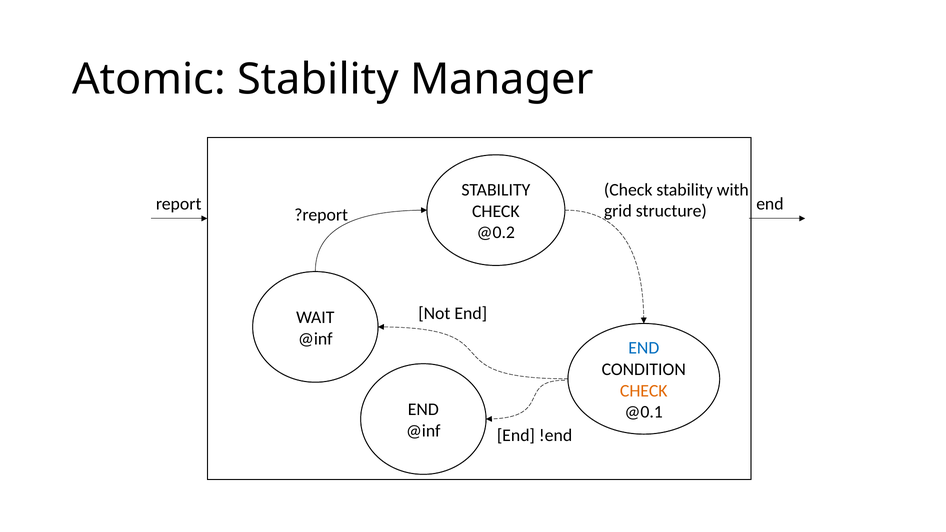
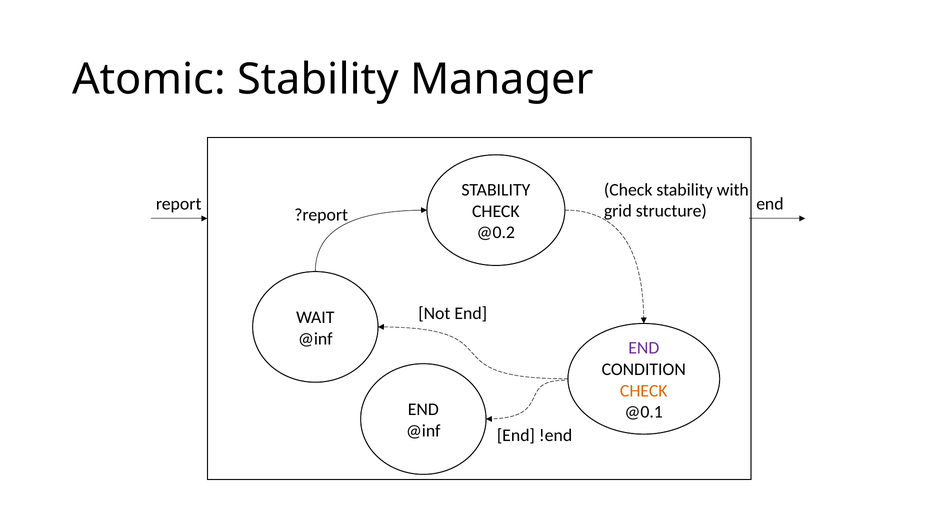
END at (644, 348) colour: blue -> purple
